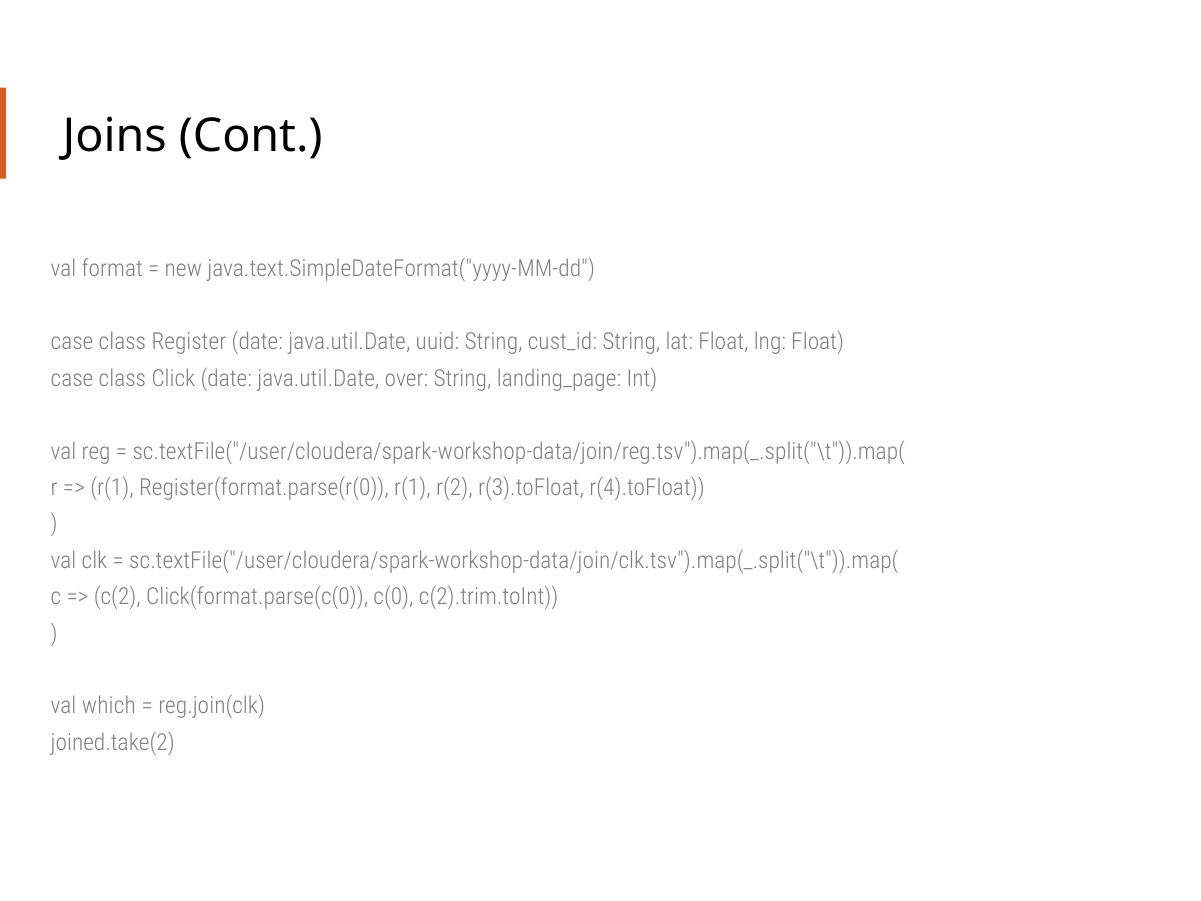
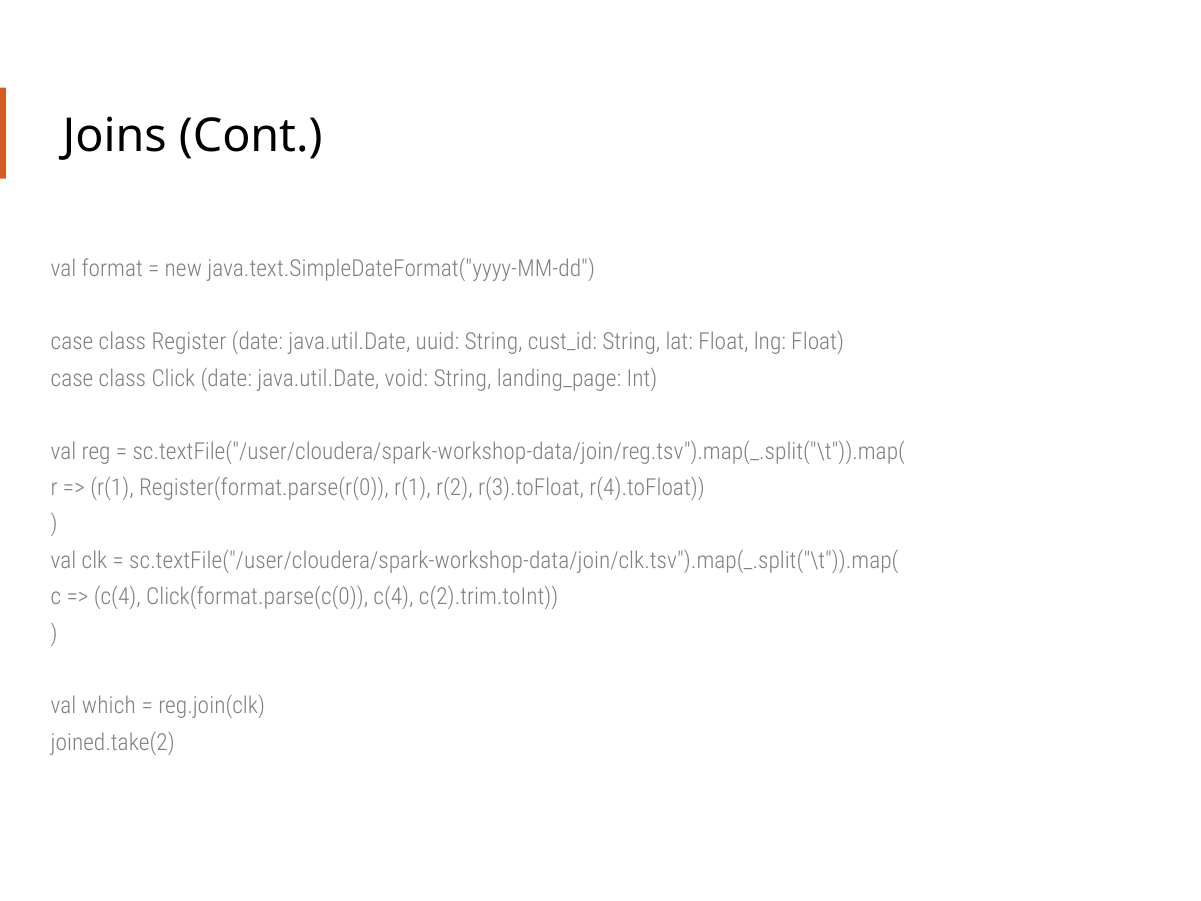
over: over -> void
c(2 at (117, 597): c(2 -> c(4
Click(format.parse(c(0 c(0: c(0 -> c(4
